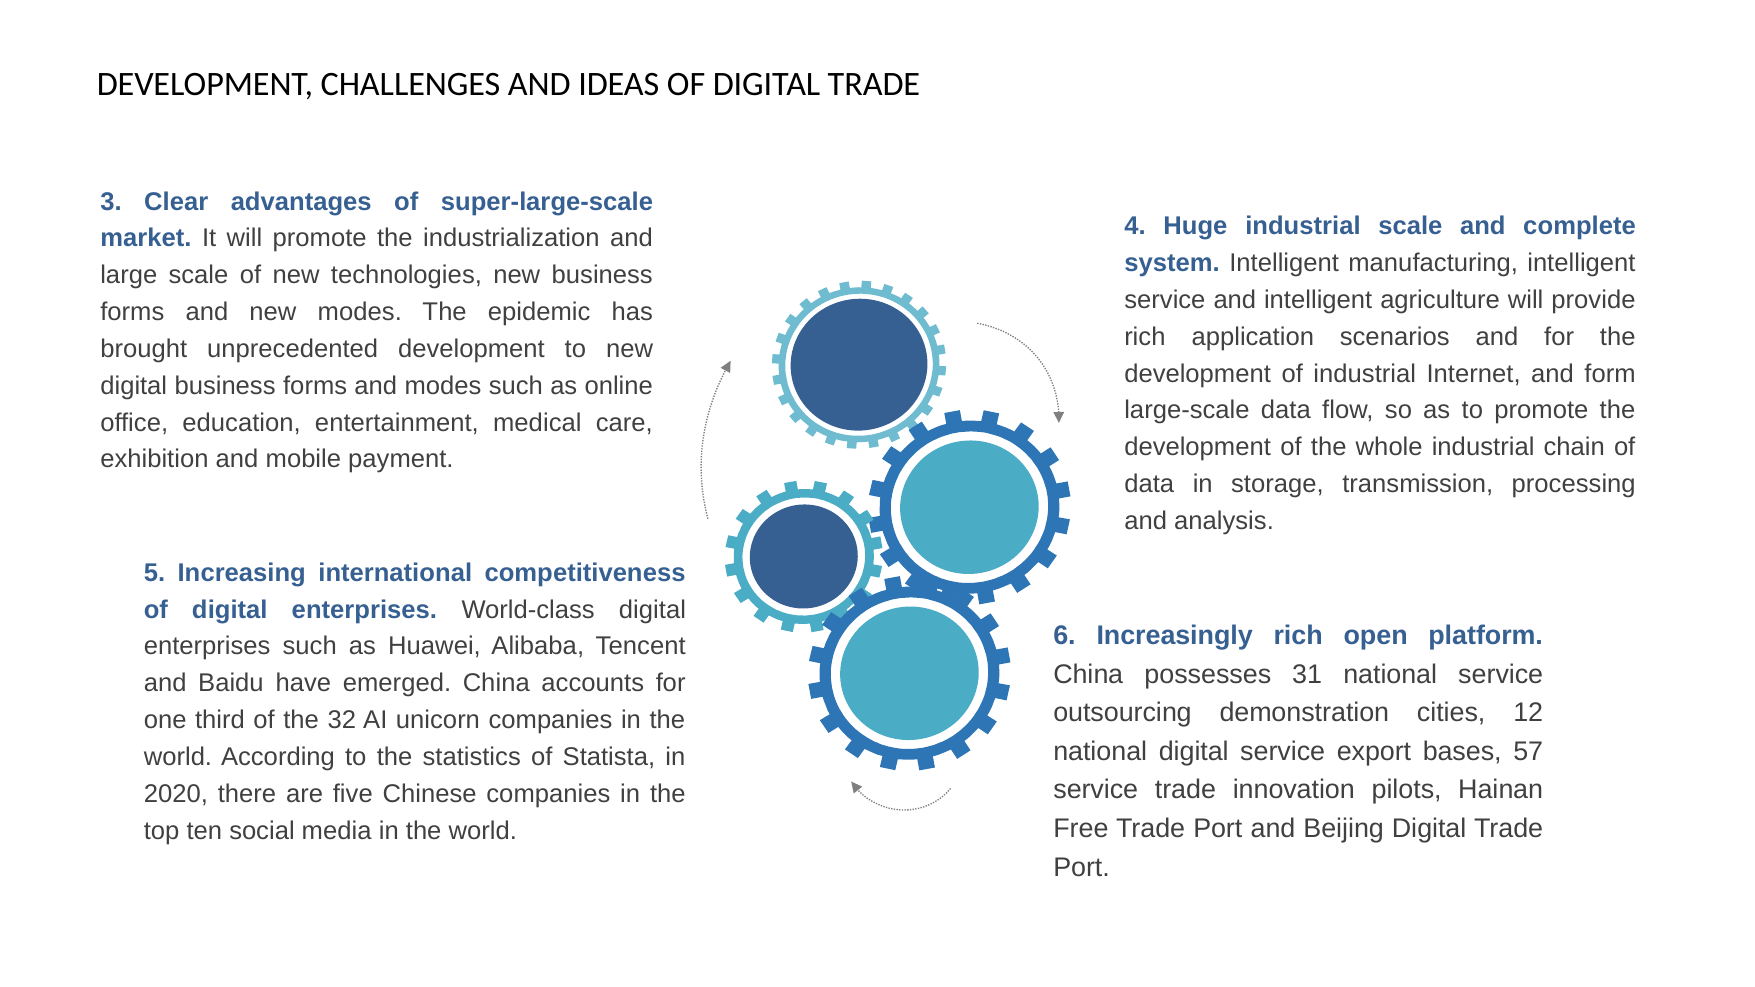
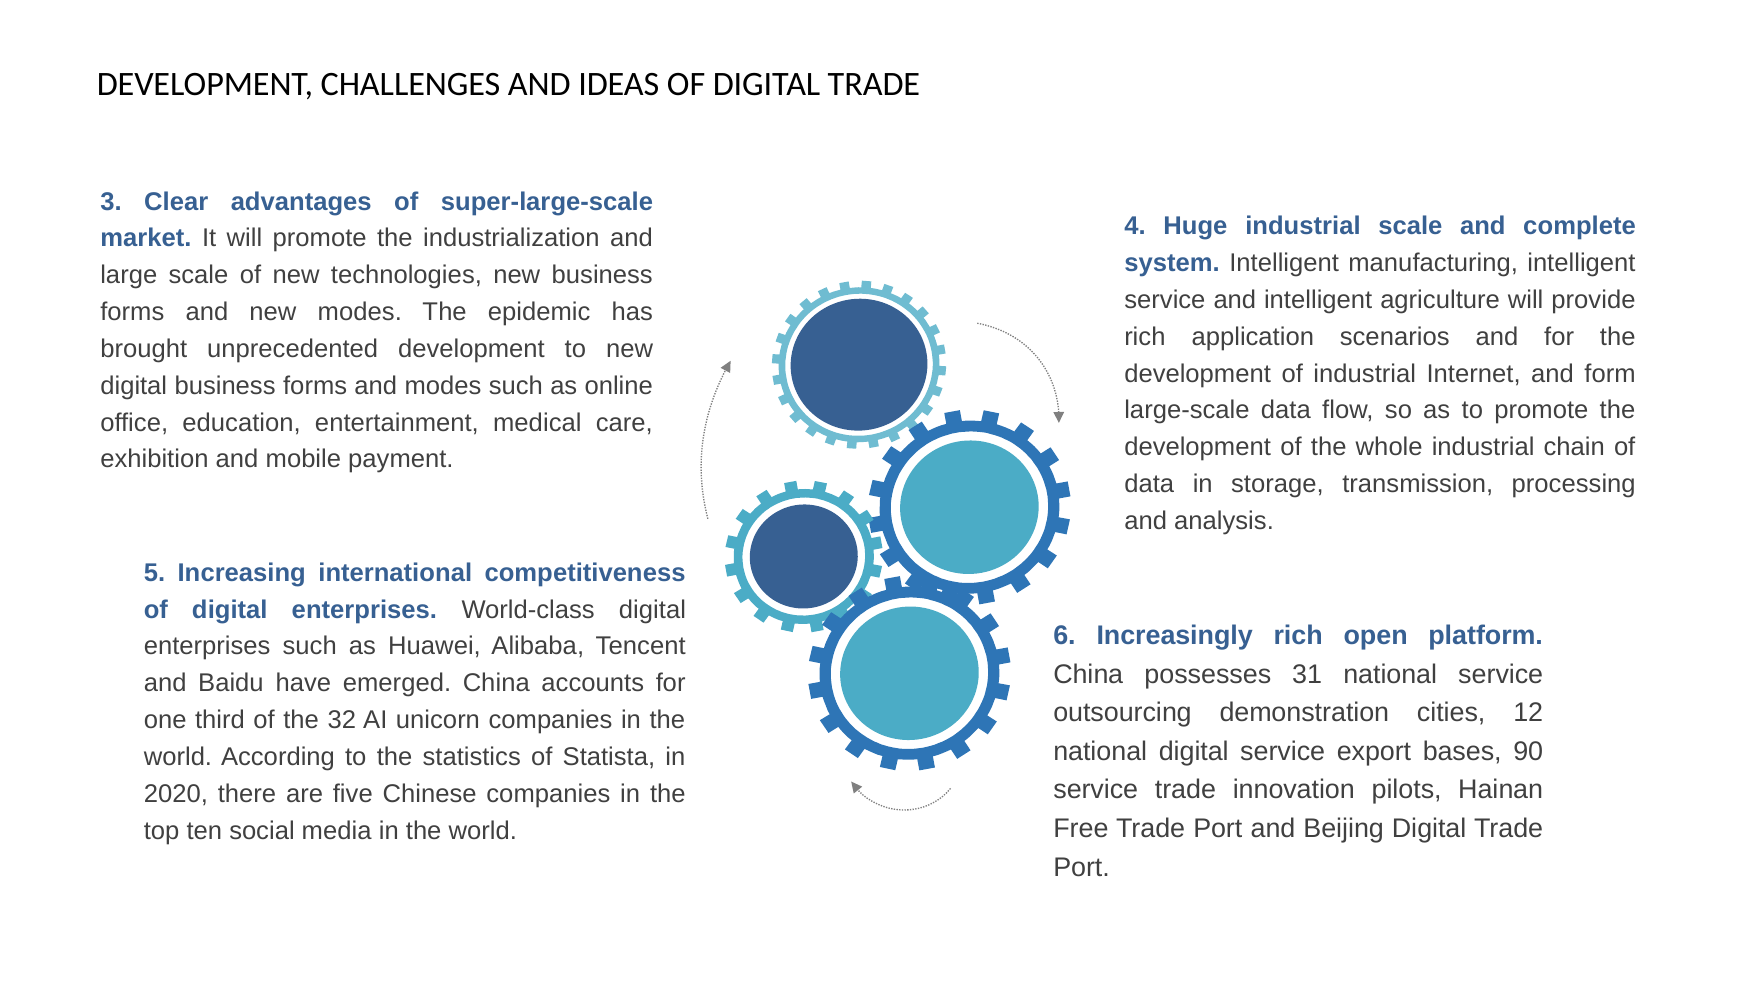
57: 57 -> 90
